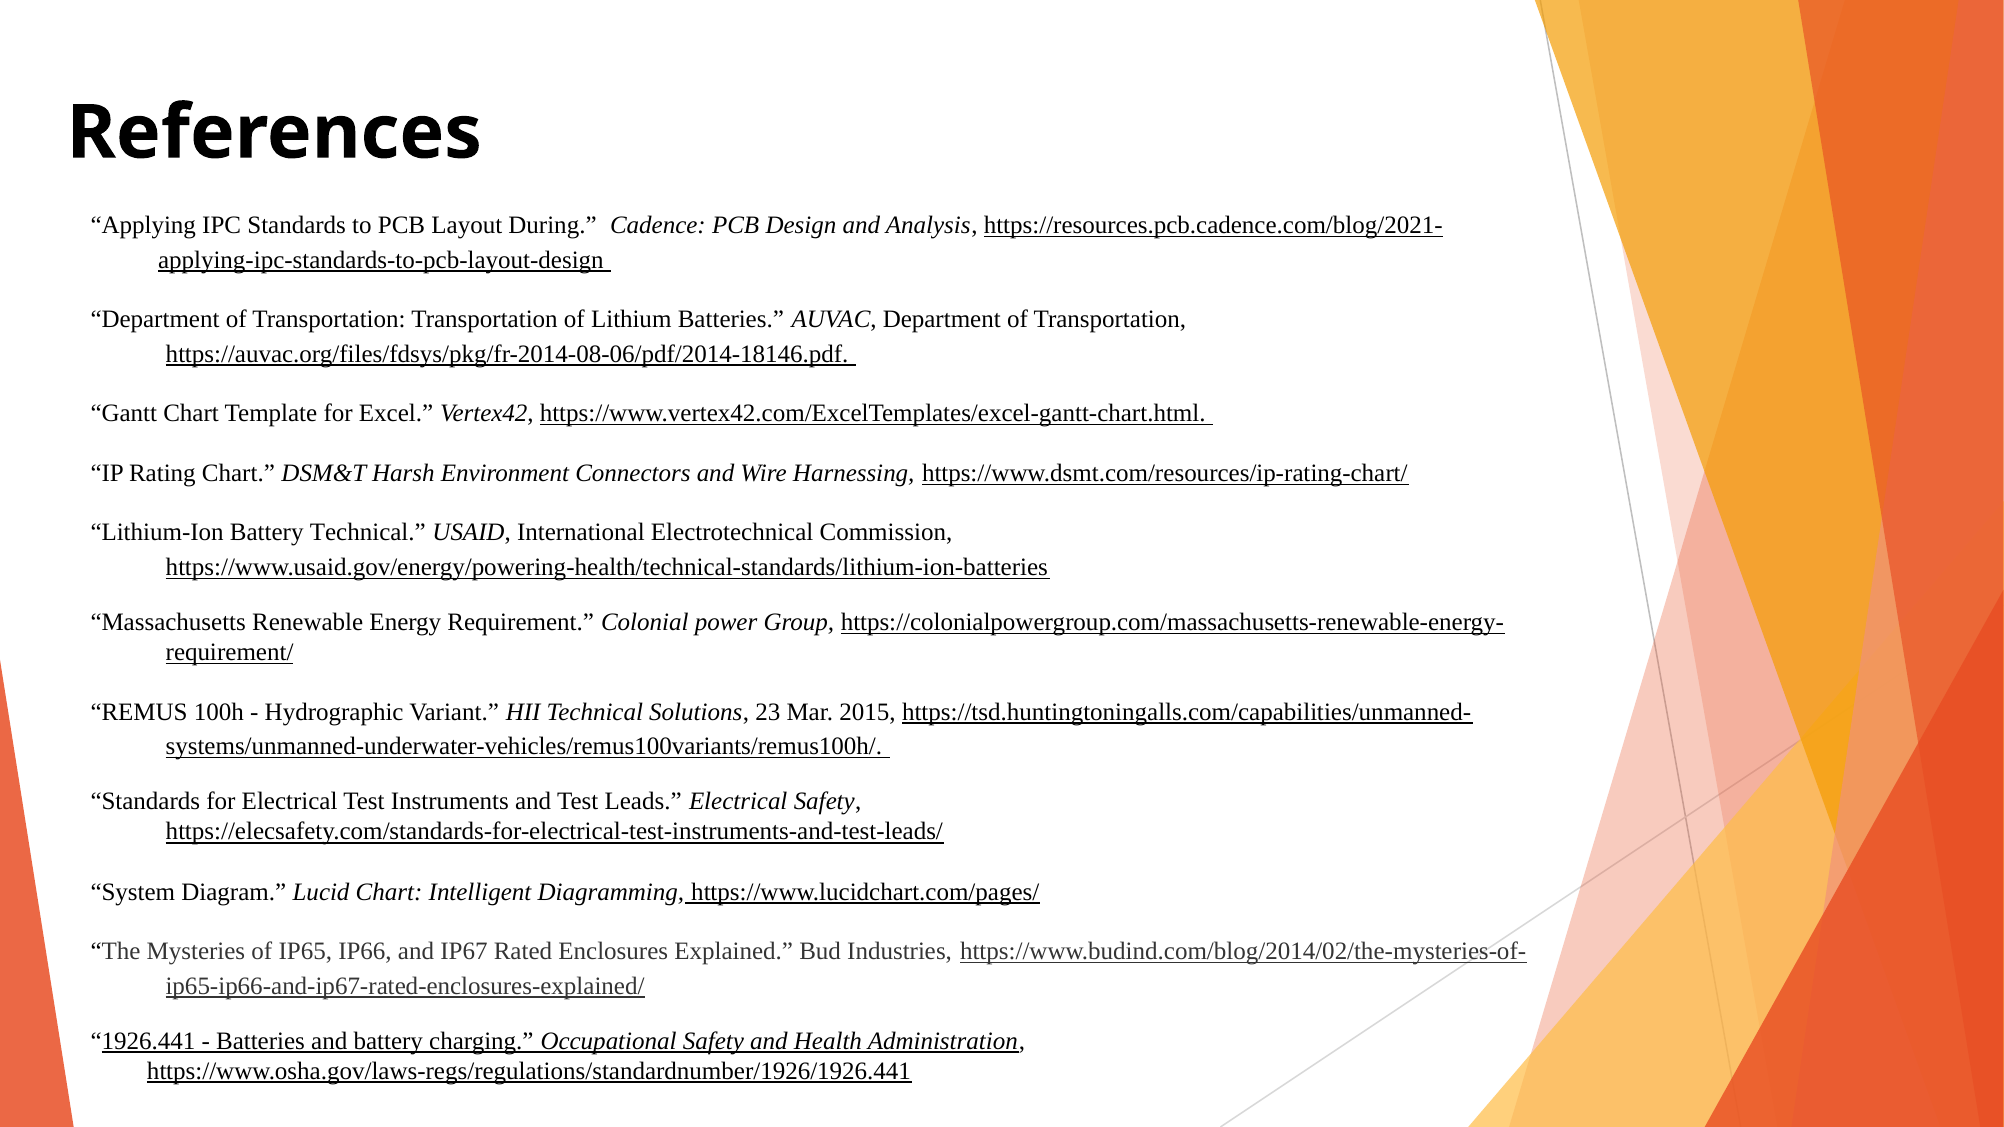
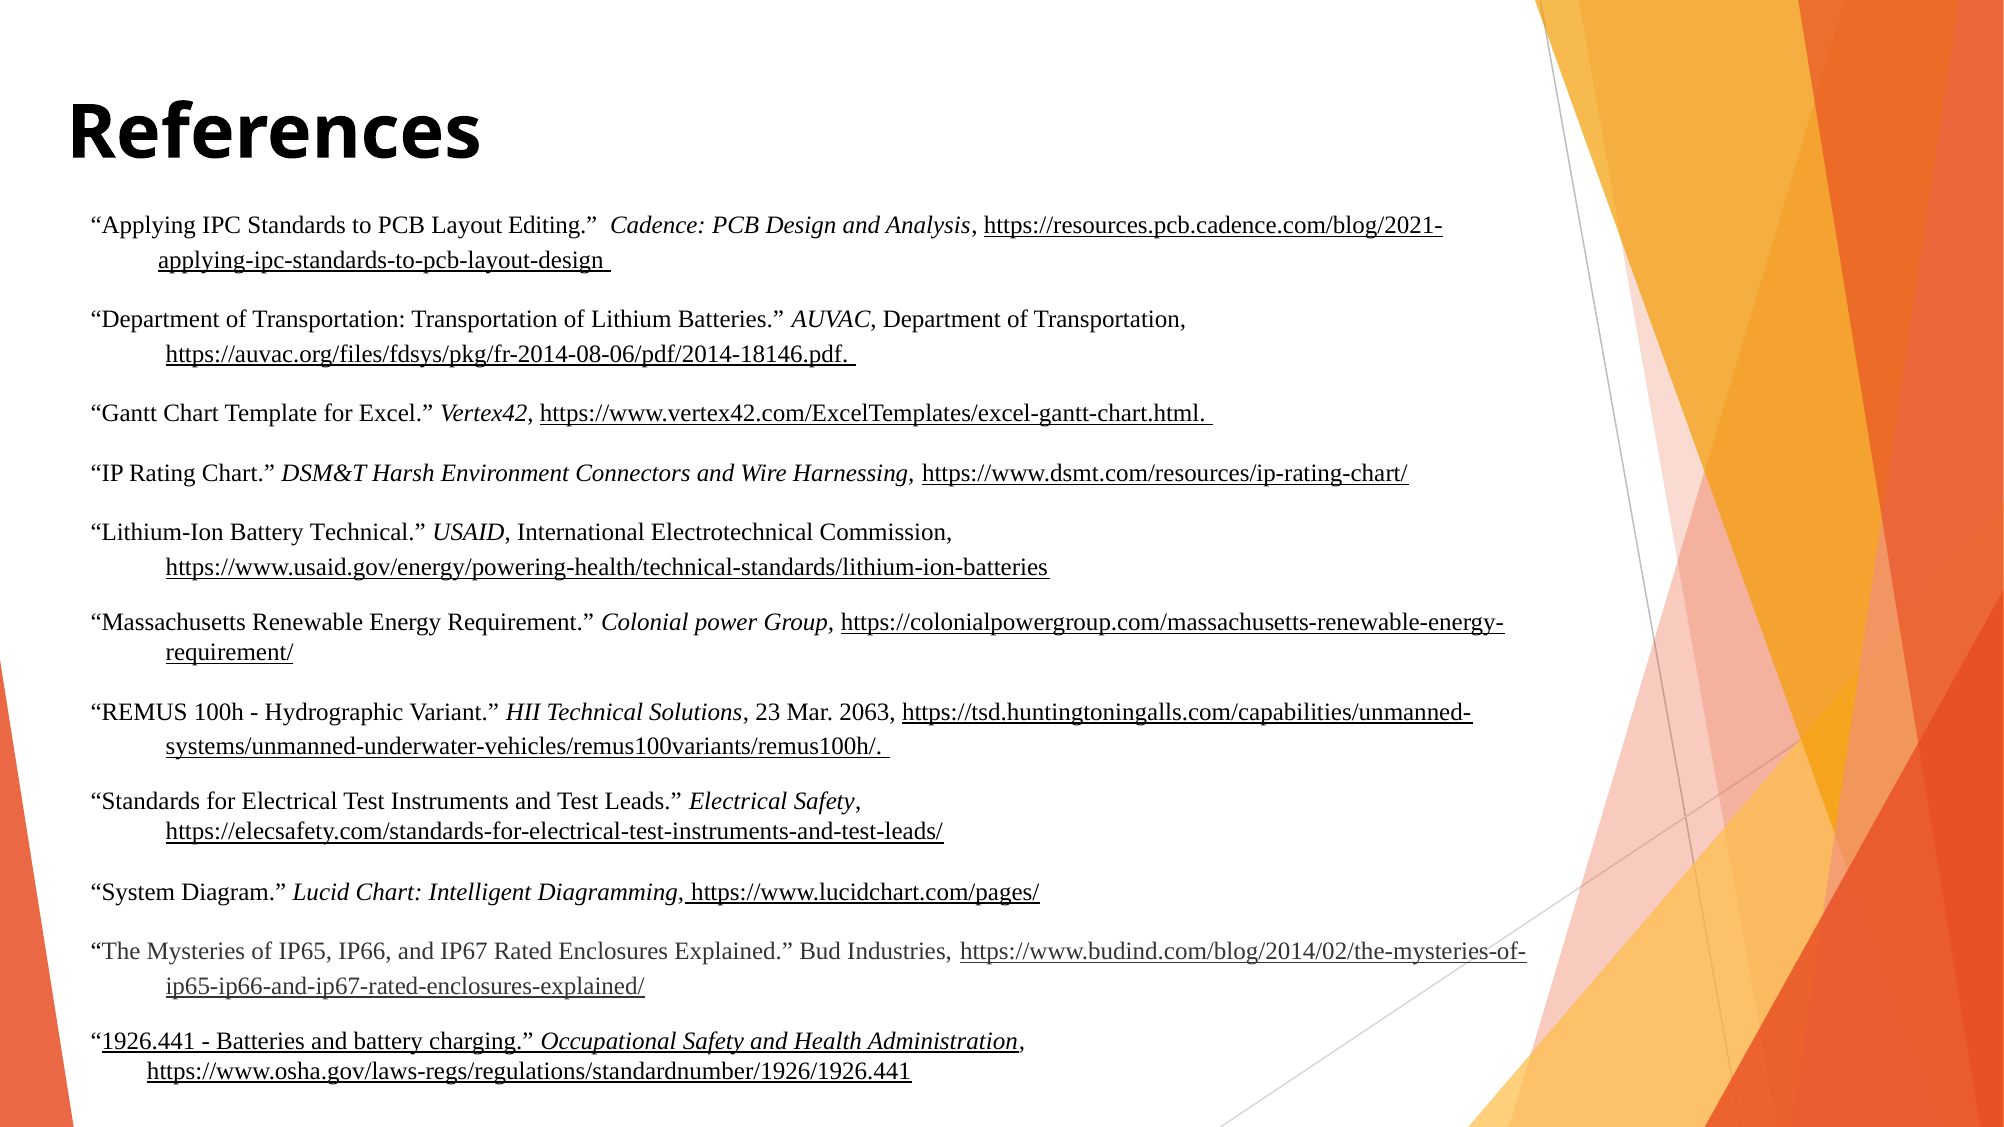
During: During -> Editing
2015: 2015 -> 2063
